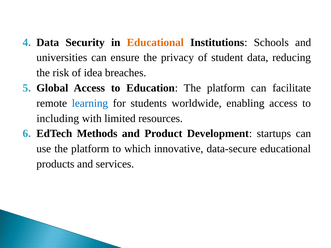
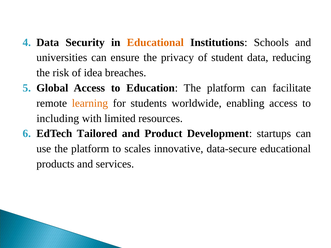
learning colour: blue -> orange
Methods: Methods -> Tailored
which: which -> scales
